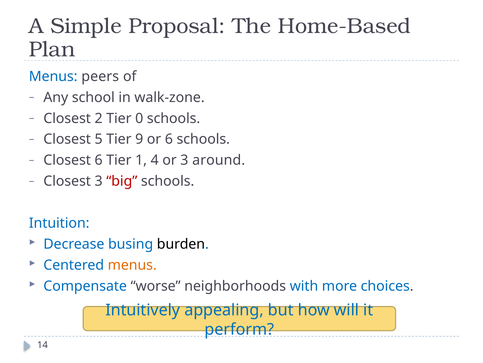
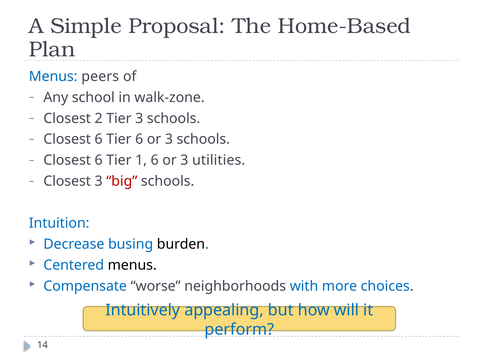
Tier 0: 0 -> 3
5 at (99, 139): 5 -> 6
Tier 9: 9 -> 6
6 at (169, 139): 6 -> 3
1 4: 4 -> 6
around: around -> utilities
menus at (132, 265) colour: orange -> black
